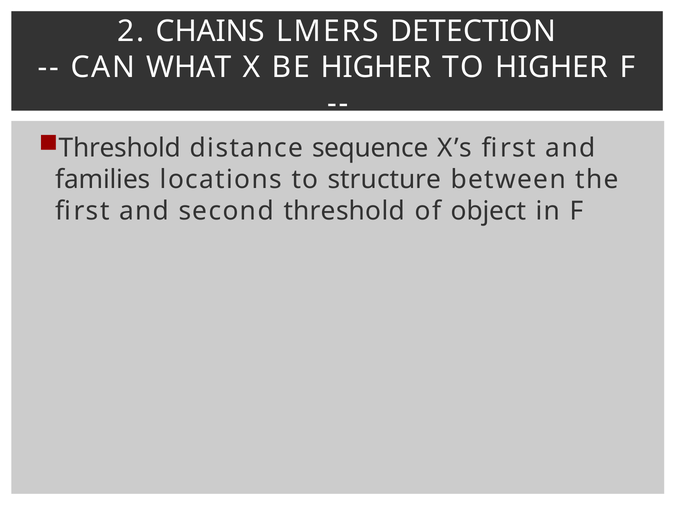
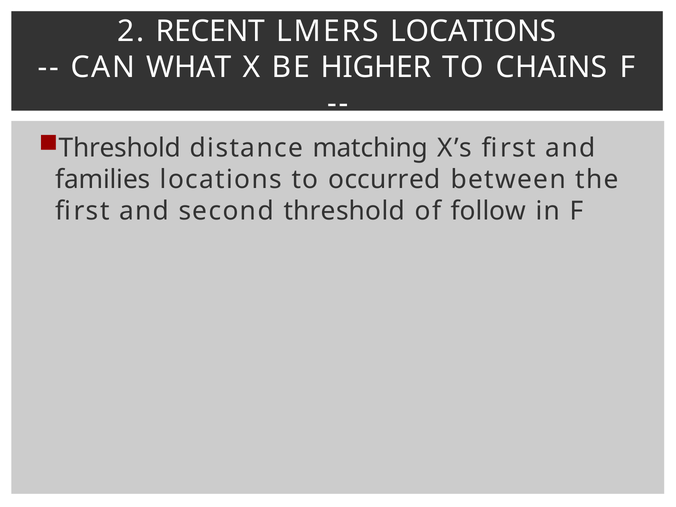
CHAINS: CHAINS -> RECENT
LMERS DETECTION: DETECTION -> LOCATIONS
TO HIGHER: HIGHER -> CHAINS
sequence: sequence -> matching
structure: structure -> occurred
object: object -> follow
